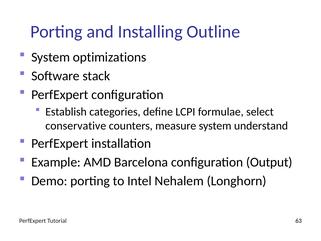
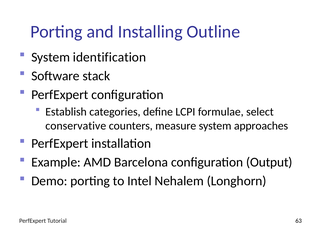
optimizations: optimizations -> identification
understand: understand -> approaches
